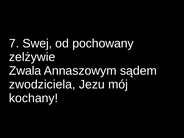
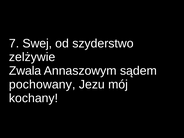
pochowany: pochowany -> szyderstwo
zwodziciela: zwodziciela -> pochowany
